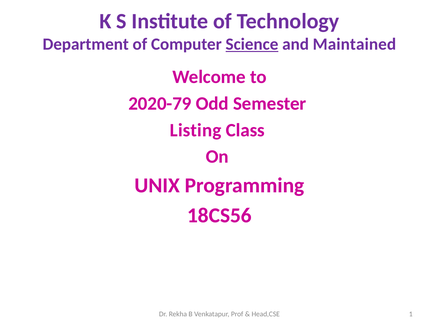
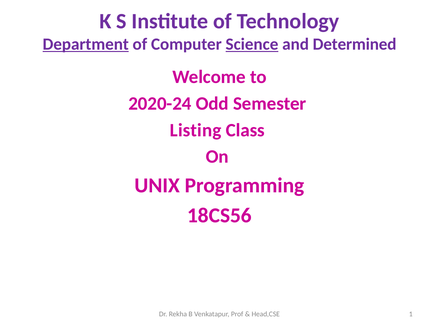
Department underline: none -> present
Maintained: Maintained -> Determined
2020-79: 2020-79 -> 2020-24
